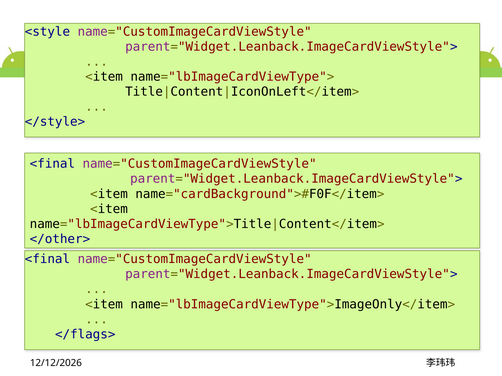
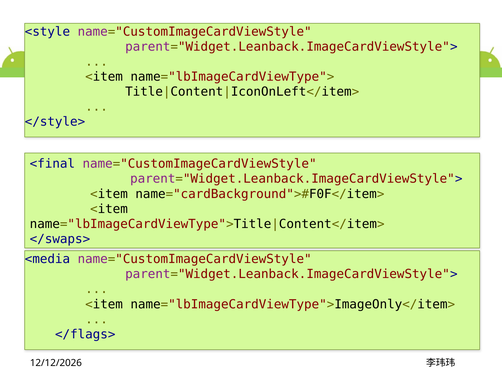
</other>: </other> -> </swaps>
<final at (47, 259): <final -> <media
